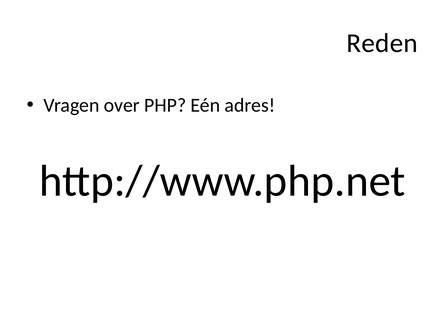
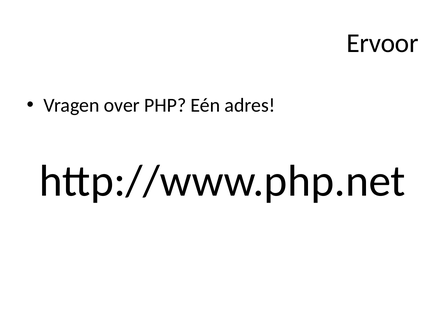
Reden: Reden -> Ervoor
